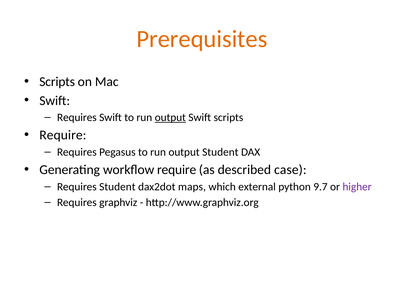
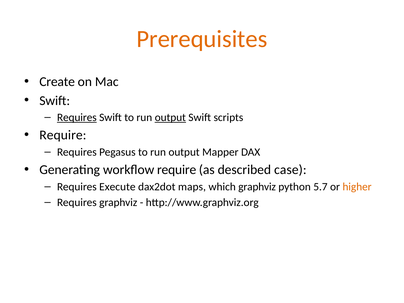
Scripts at (57, 82): Scripts -> Create
Requires at (77, 118) underline: none -> present
output Student: Student -> Mapper
Requires Student: Student -> Execute
which external: external -> graphviz
9.7: 9.7 -> 5.7
higher colour: purple -> orange
